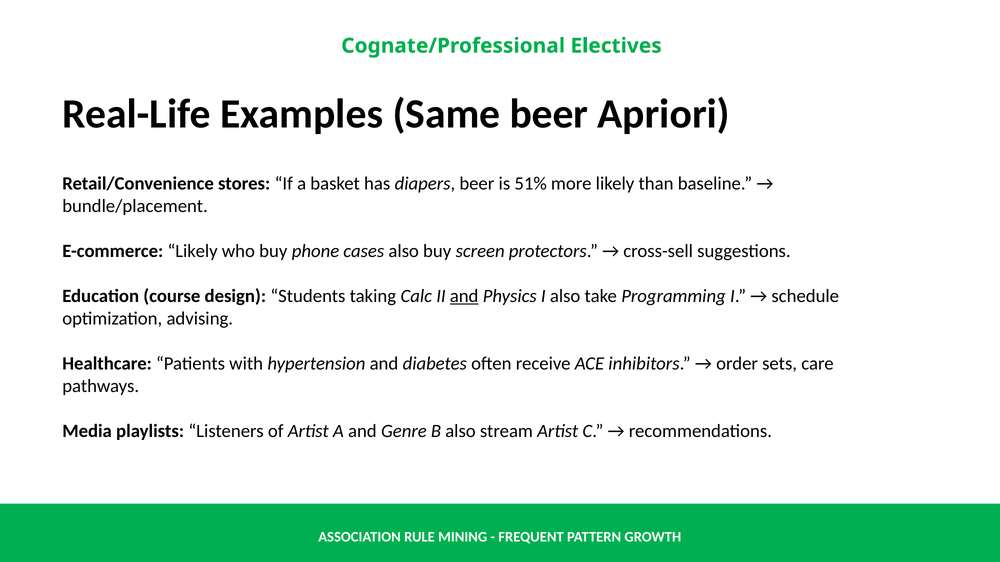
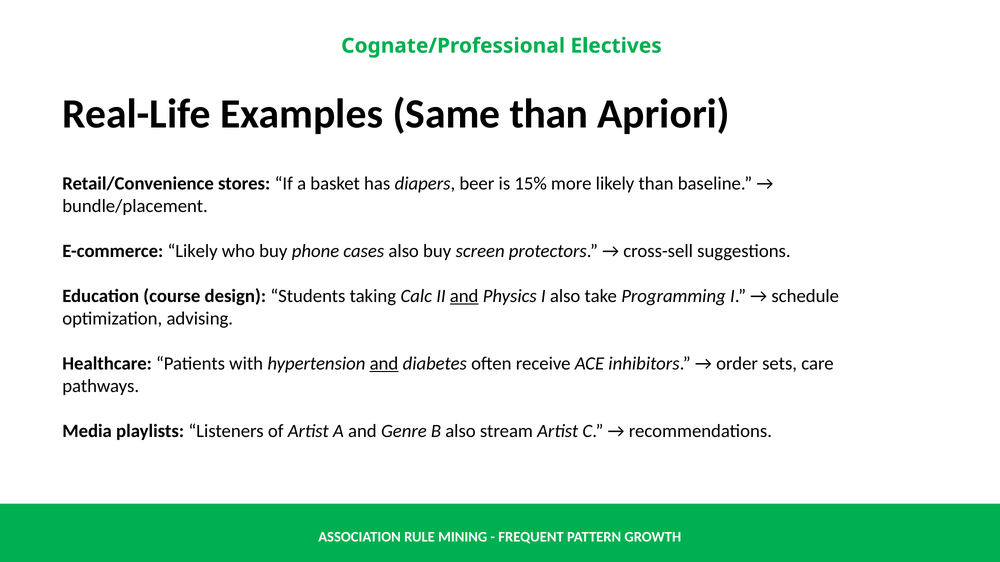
Same beer: beer -> than
51%: 51% -> 15%
and at (384, 364) underline: none -> present
